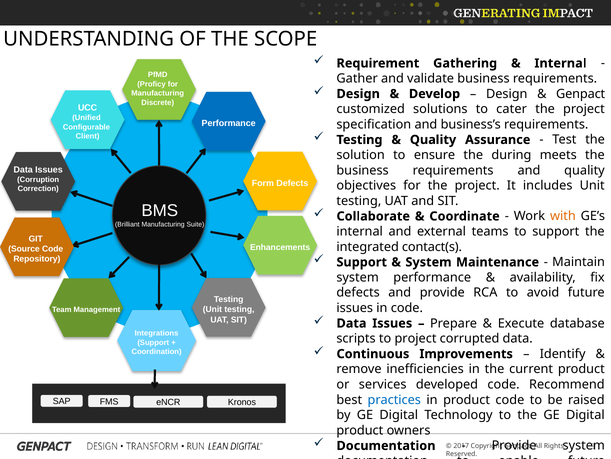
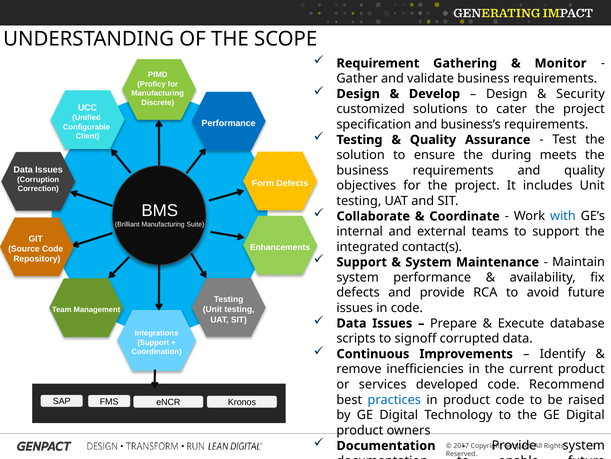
Internal at (561, 63): Internal -> Monitor
Genpact at (581, 94): Genpact -> Security
with colour: orange -> blue
to project: project -> signoff
